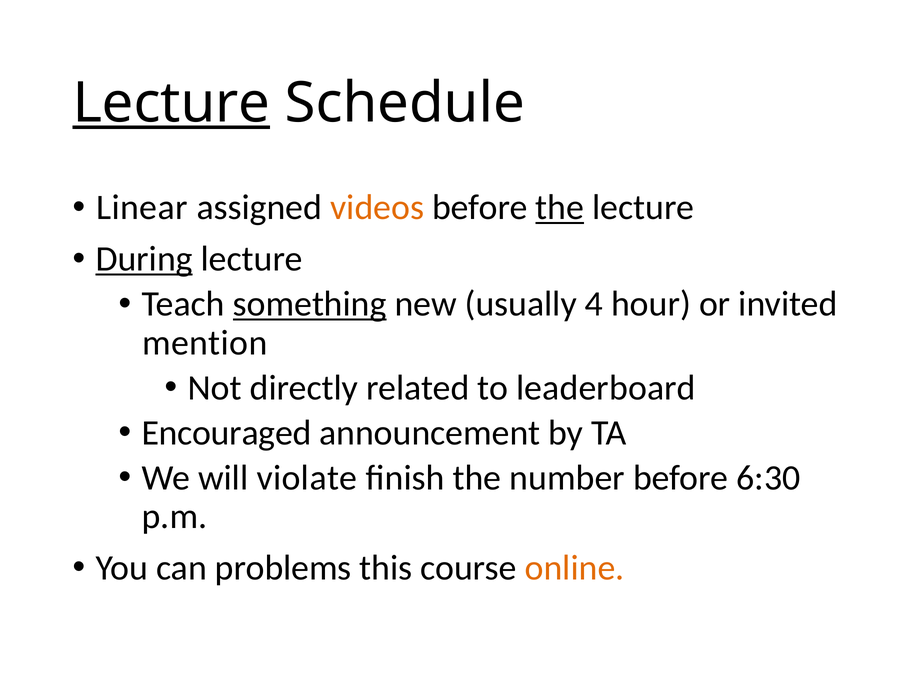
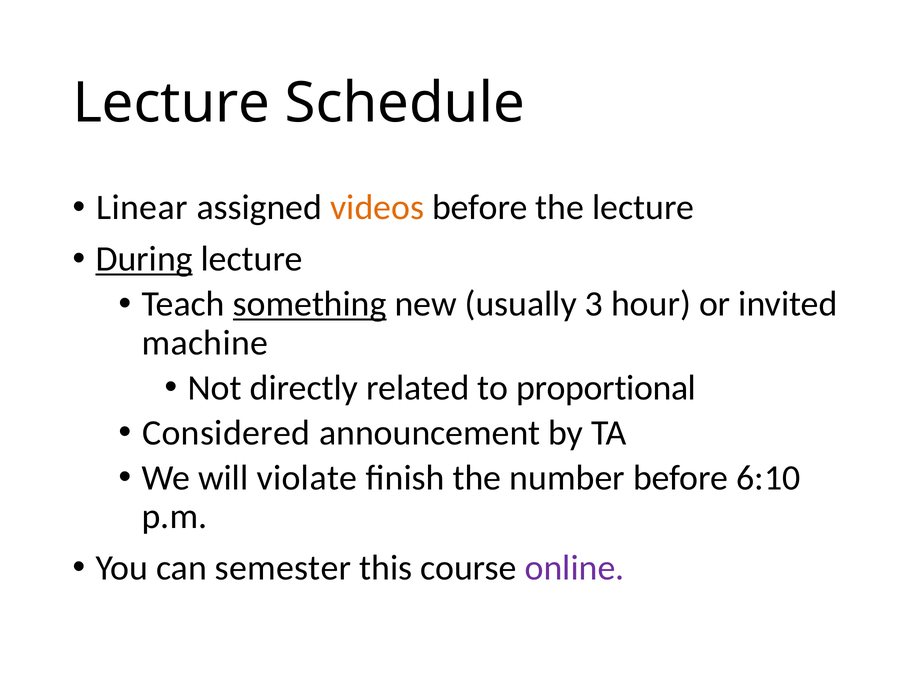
Lecture at (171, 103) underline: present -> none
the at (560, 208) underline: present -> none
4: 4 -> 3
mention: mention -> machine
leaderboard: leaderboard -> proportional
Encouraged: Encouraged -> Considered
6:30: 6:30 -> 6:10
problems: problems -> semester
online colour: orange -> purple
